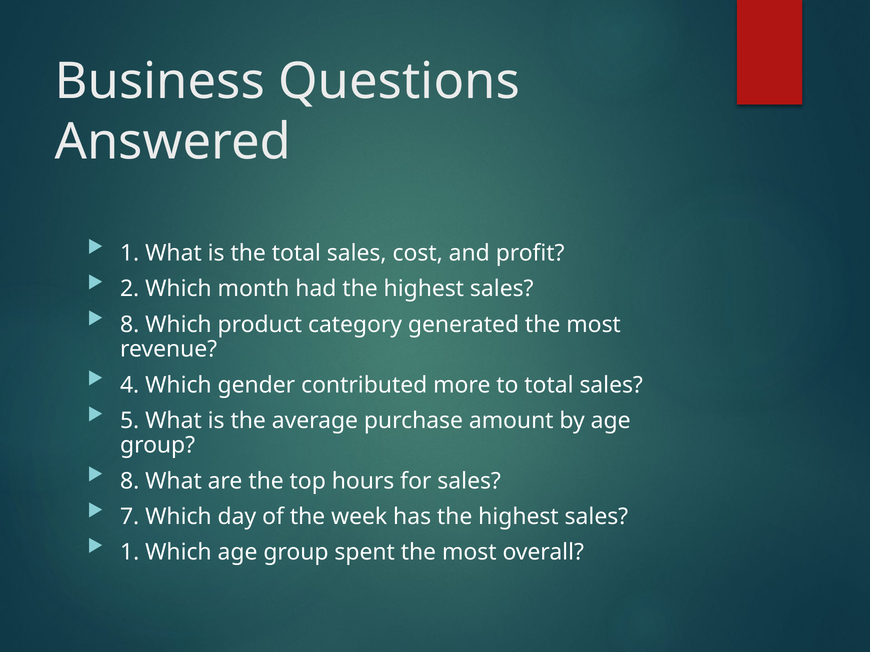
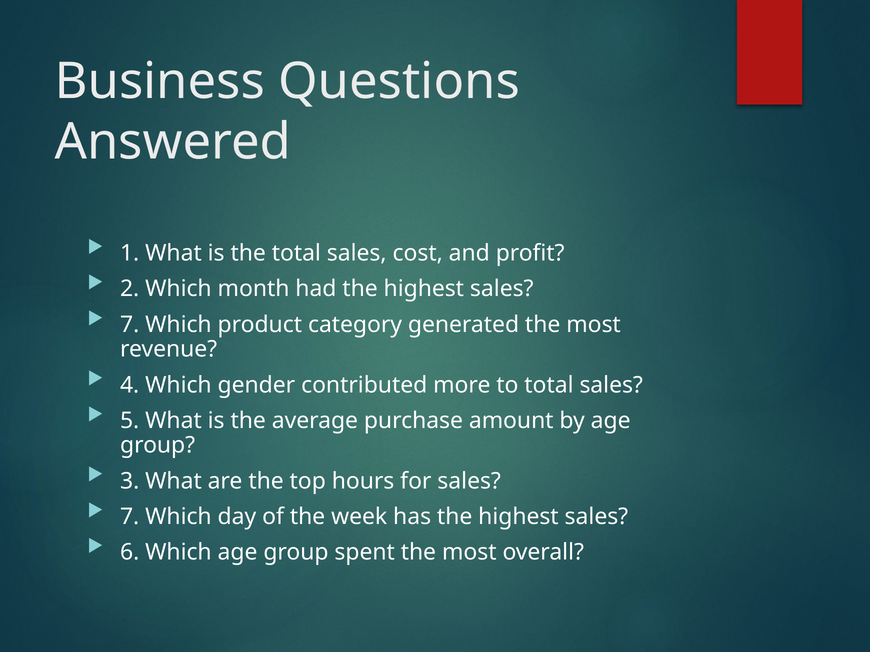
8 at (130, 325): 8 -> 7
8 at (130, 481): 8 -> 3
1 at (130, 553): 1 -> 6
